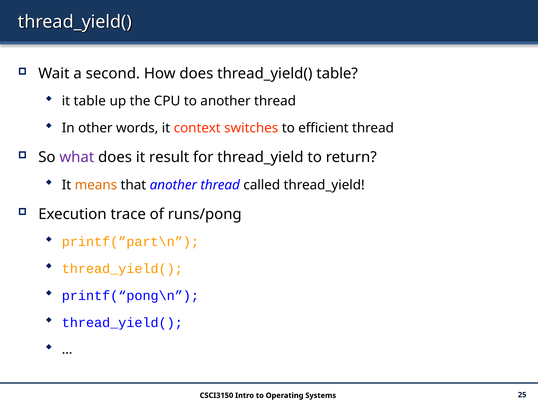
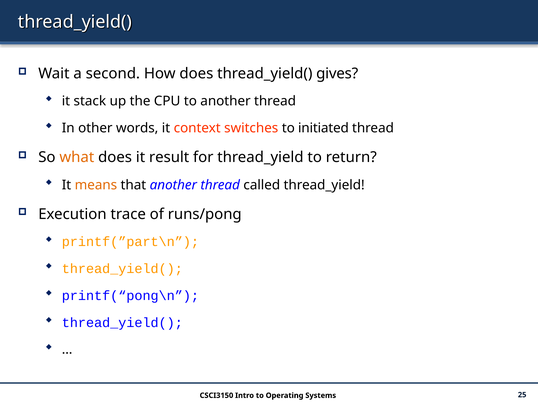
thread_yield( table: table -> gives
it table: table -> stack
efficient: efficient -> initiated
what colour: purple -> orange
